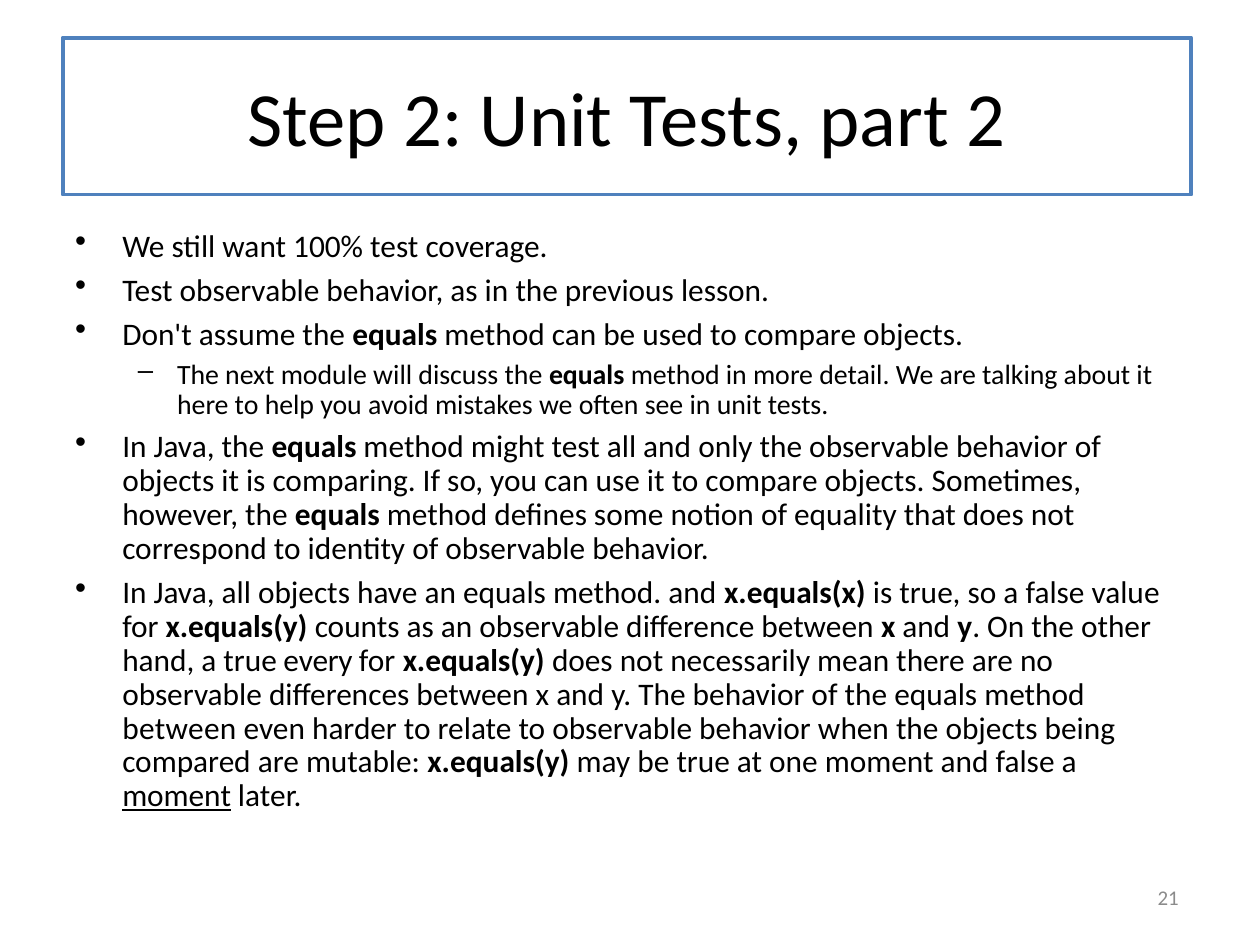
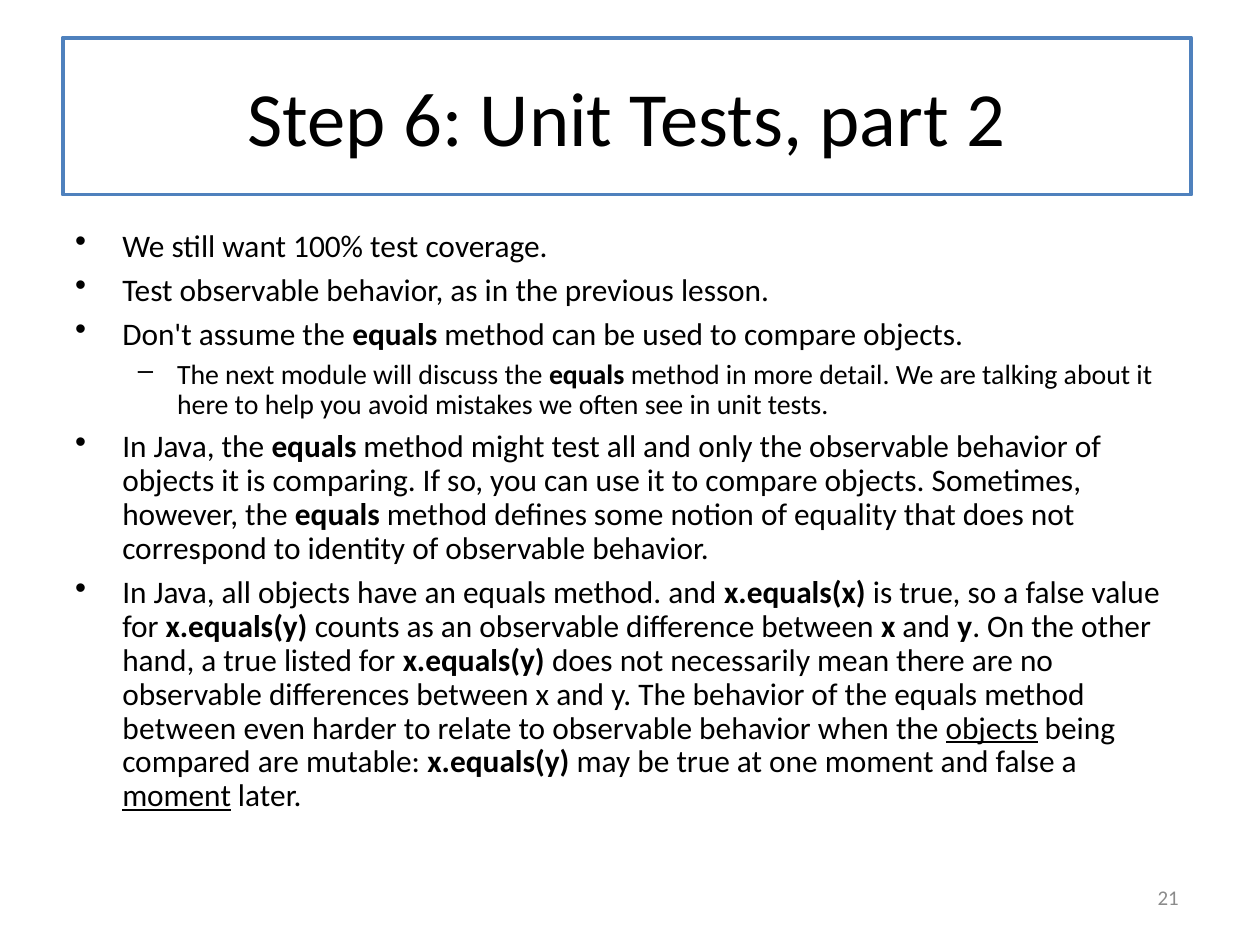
Step 2: 2 -> 6
every: every -> listed
objects at (992, 728) underline: none -> present
